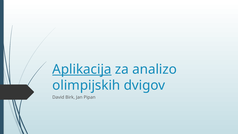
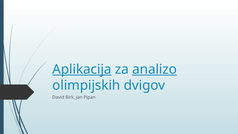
analizo underline: none -> present
